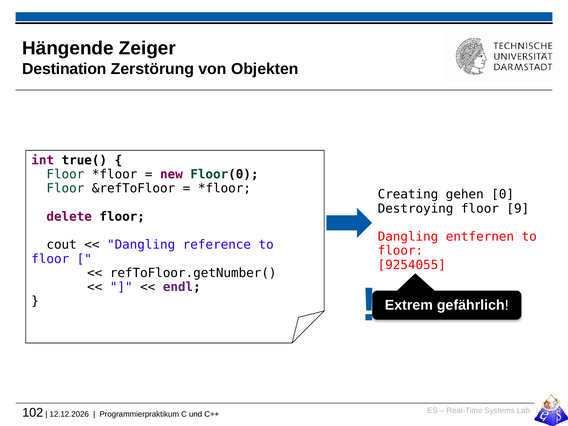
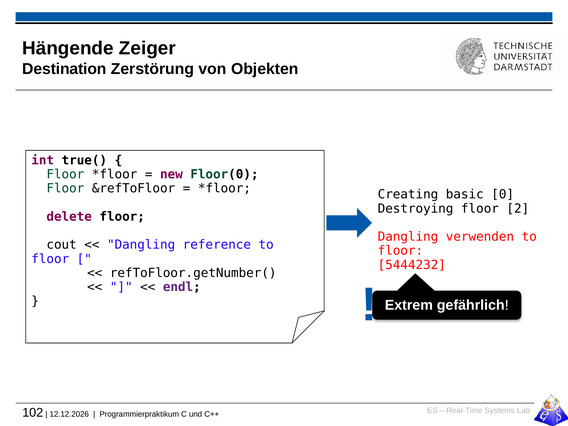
gehen: gehen -> basic
9: 9 -> 2
entfernen: entfernen -> verwenden
9254055: 9254055 -> 5444232
